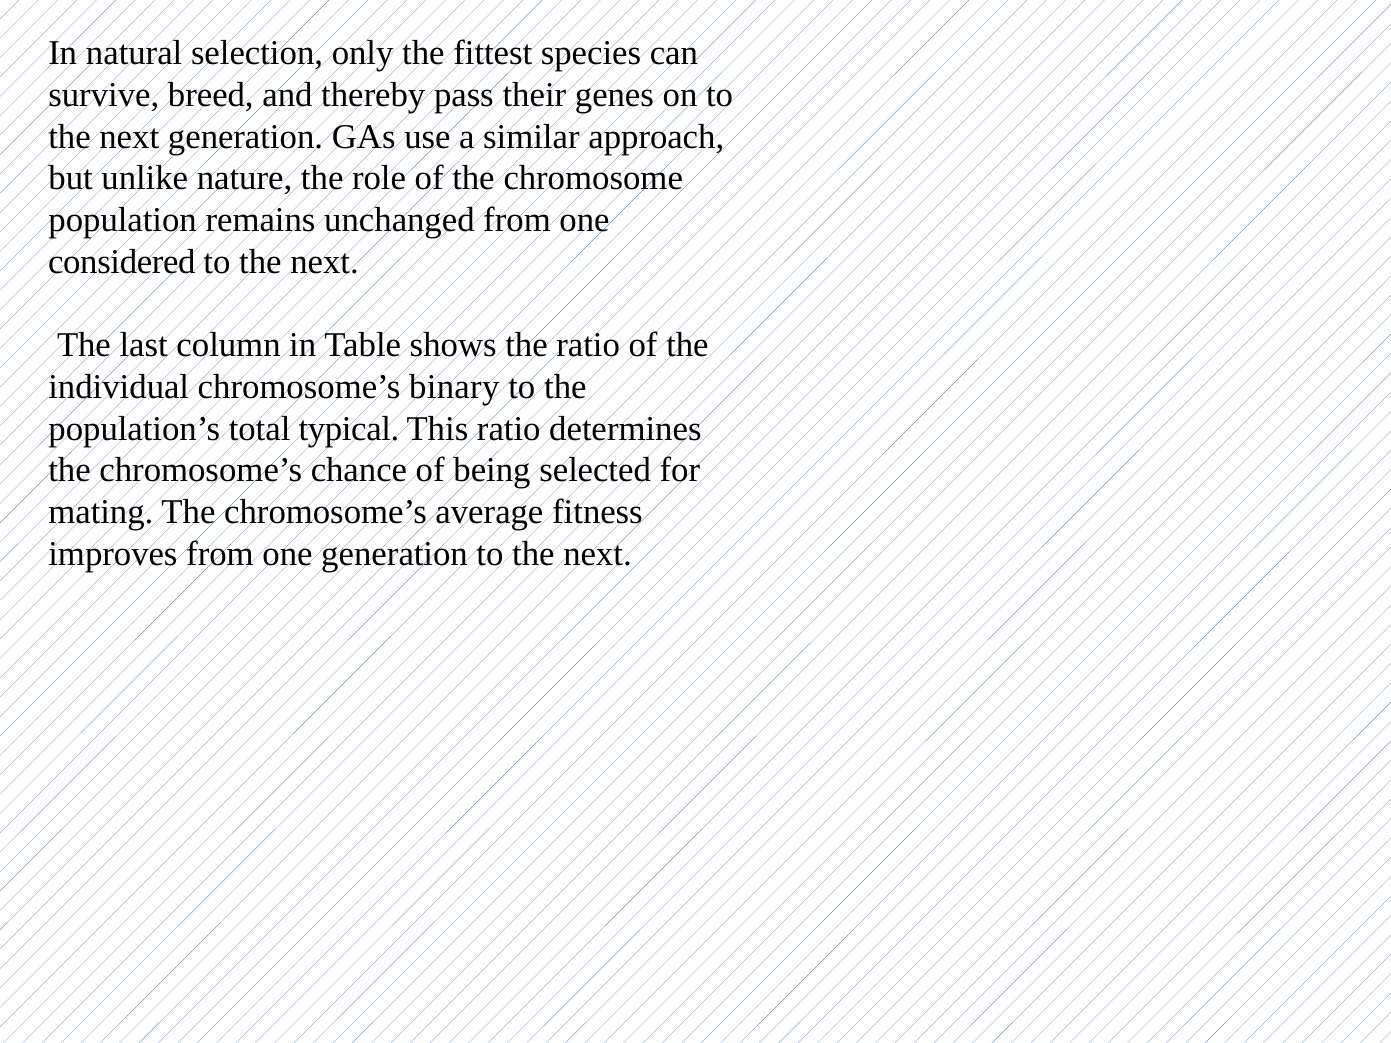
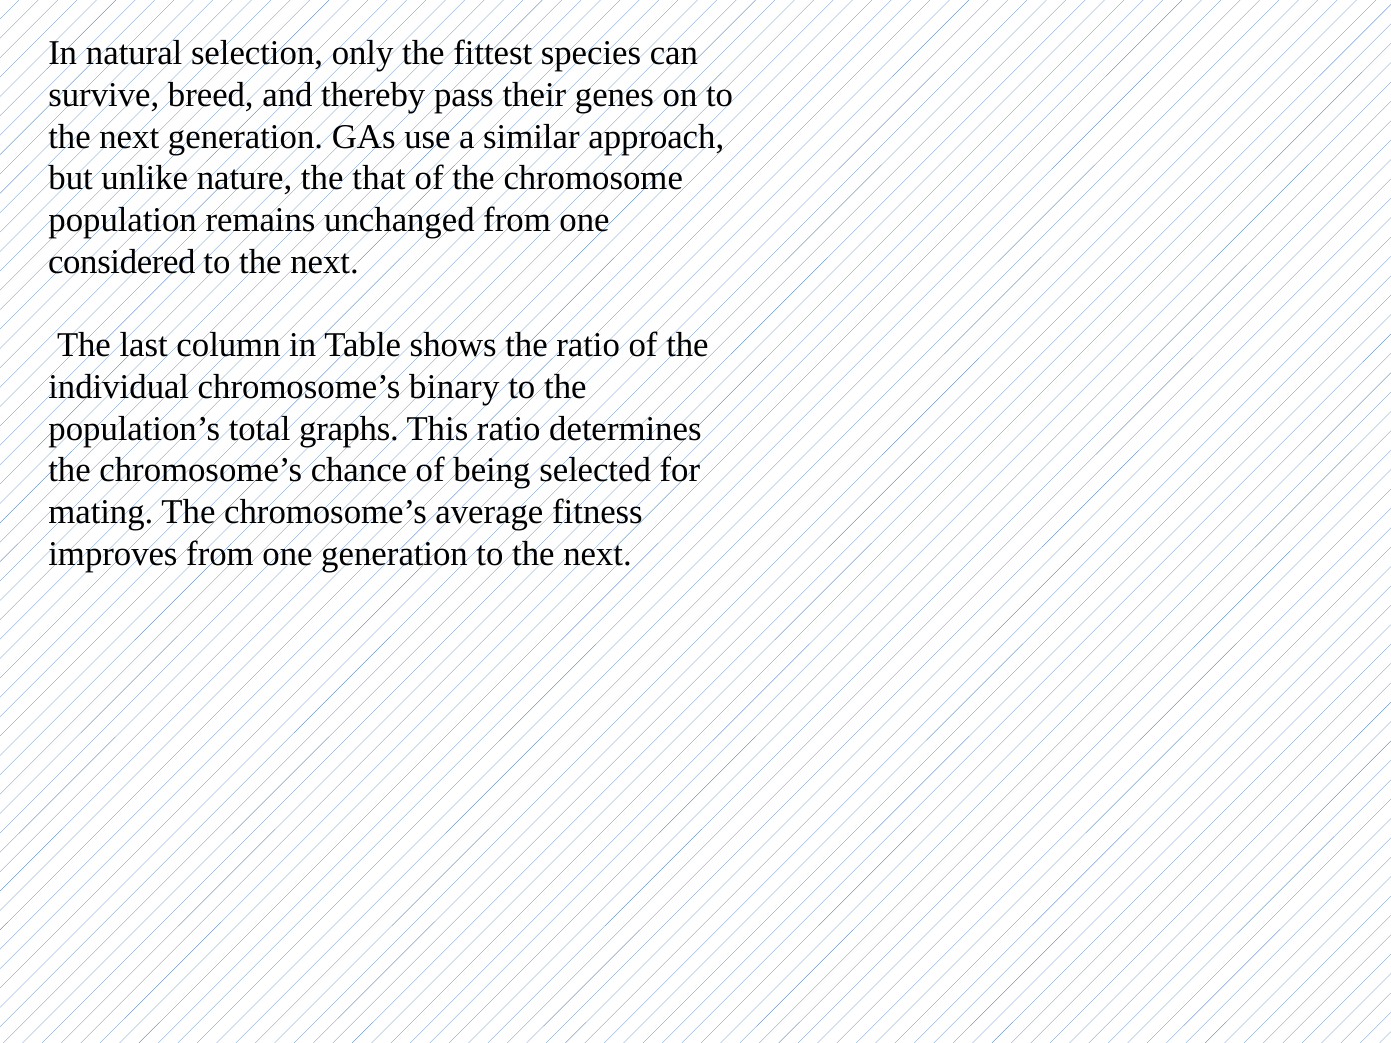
role: role -> that
typical: typical -> graphs
